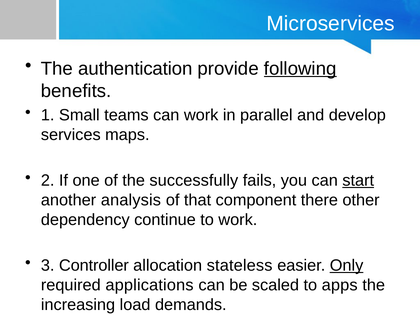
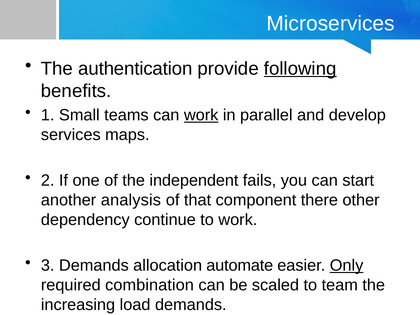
work at (201, 115) underline: none -> present
successfully: successfully -> independent
start underline: present -> none
3 Controller: Controller -> Demands
stateless: stateless -> automate
applications: applications -> combination
apps: apps -> team
